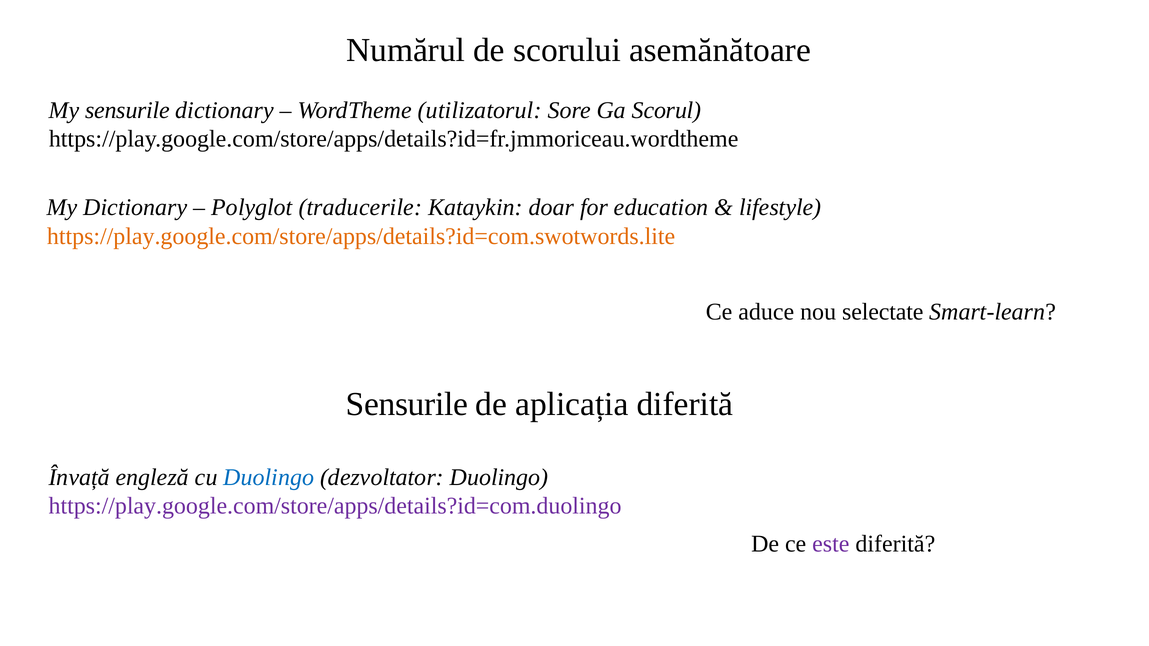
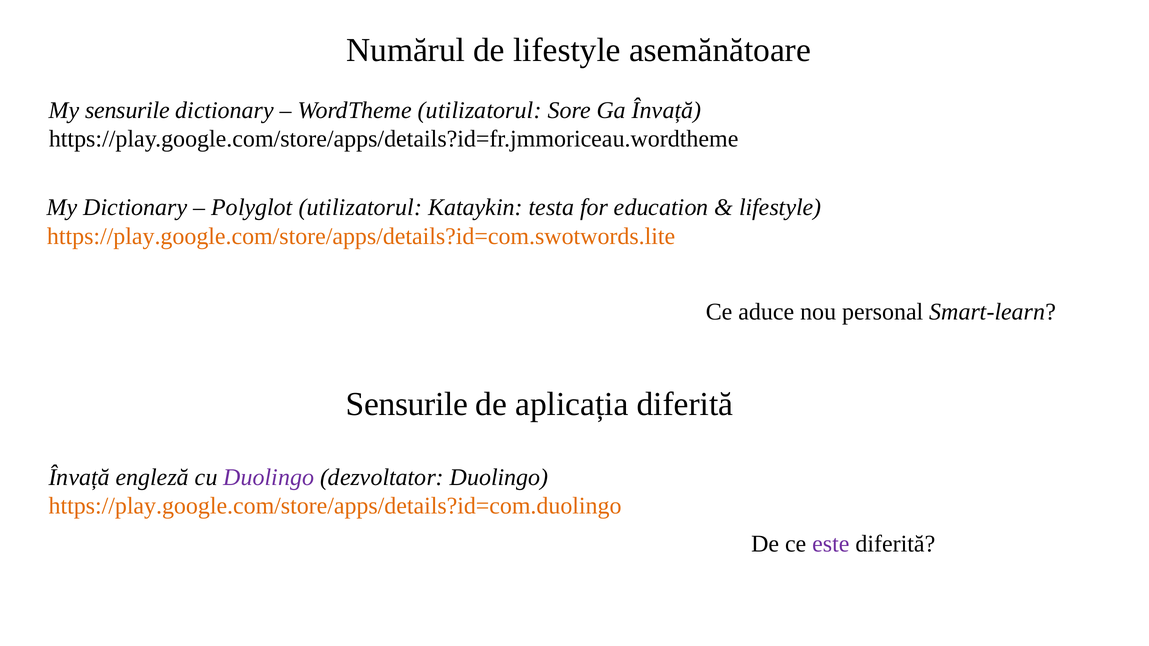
de scorului: scorului -> lifestyle
Ga Scorul: Scorul -> Învață
Polyglot traducerile: traducerile -> utilizatorul
doar: doar -> testa
selectate: selectate -> personal
Duolingo at (269, 478) colour: blue -> purple
https://play.google.com/store/apps/details?id=com.duolingo colour: purple -> orange
